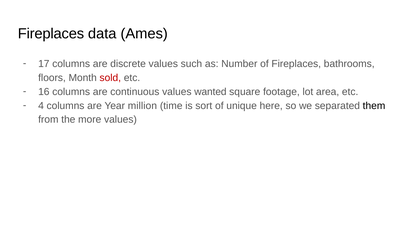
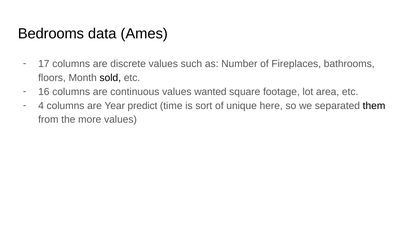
Fireplaces at (51, 34): Fireplaces -> Bedrooms
sold colour: red -> black
million: million -> predict
